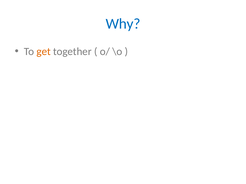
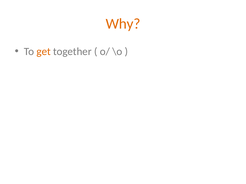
Why colour: blue -> orange
